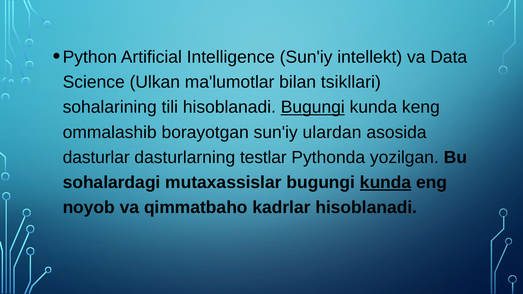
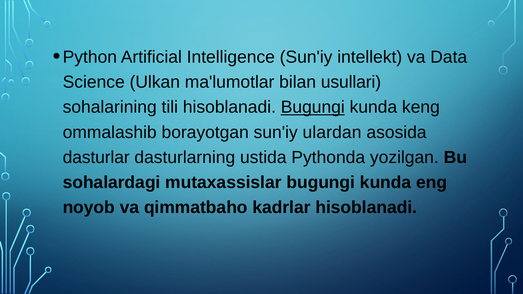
tsikllari: tsikllari -> usullari
testlar: testlar -> ustida
kunda at (386, 183) underline: present -> none
